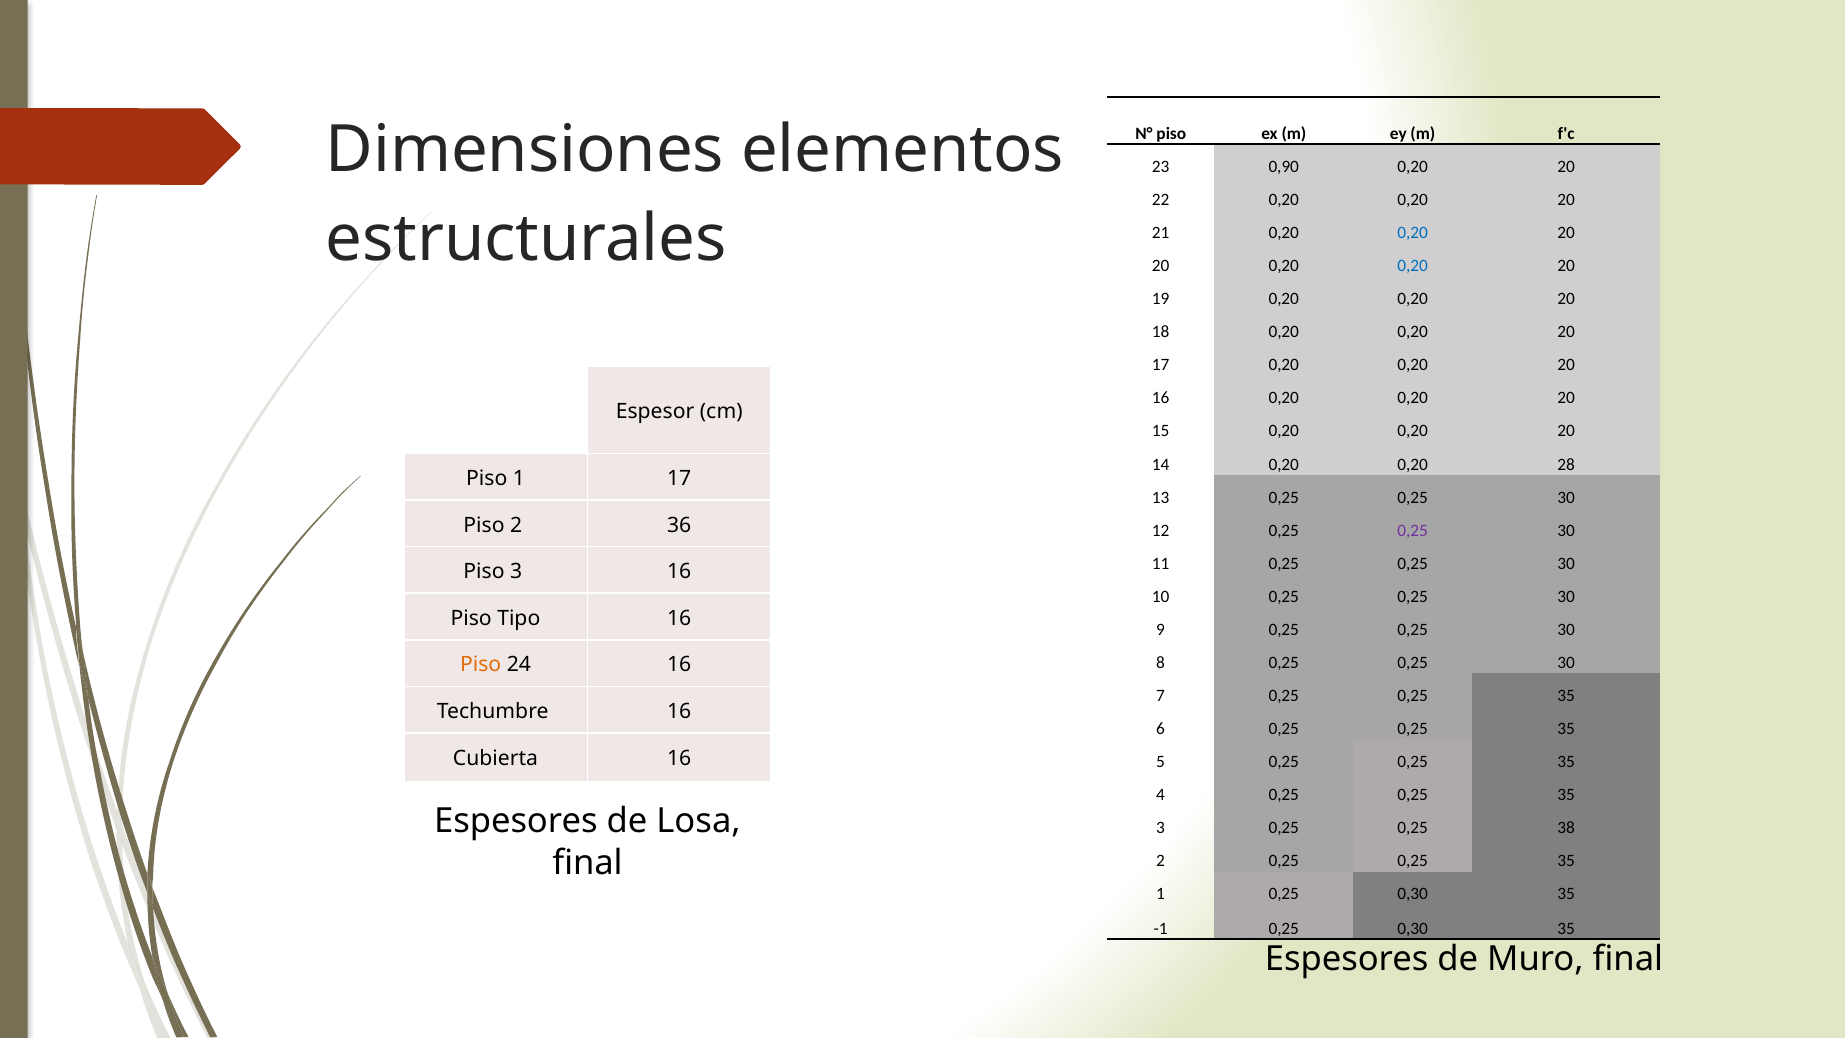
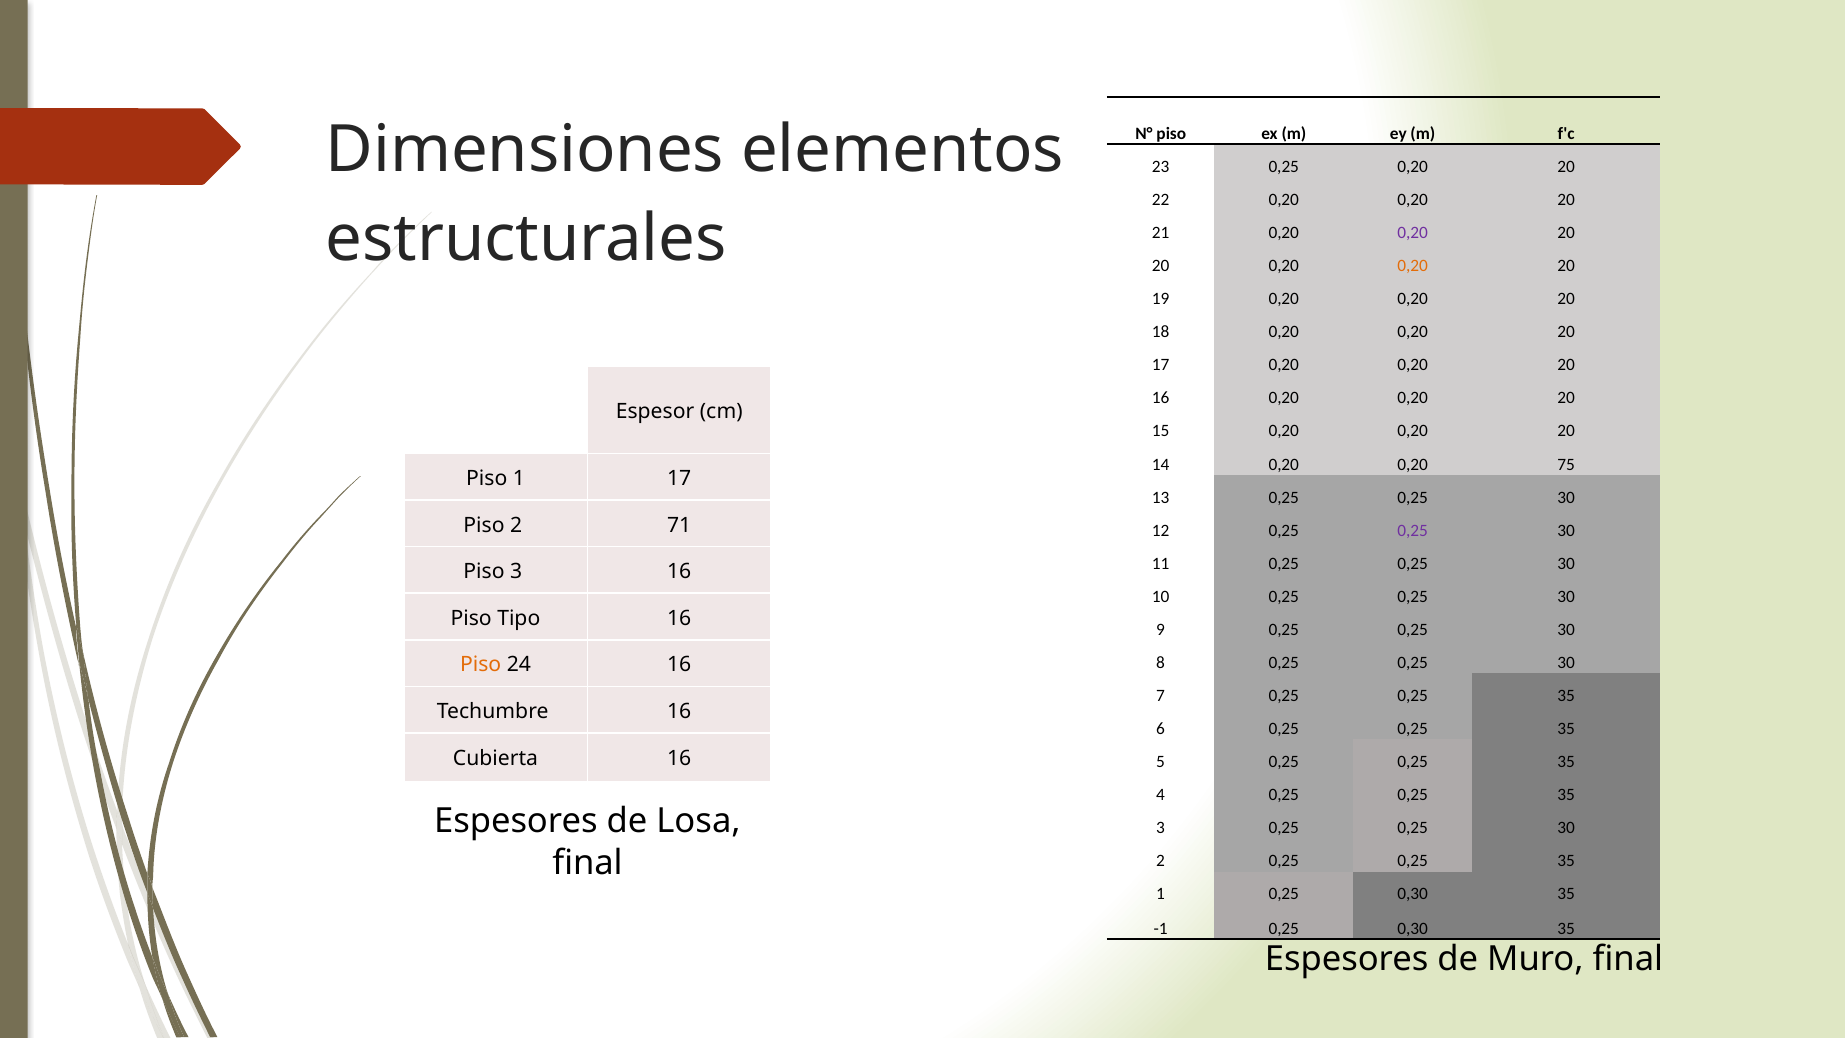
23 0,90: 0,90 -> 0,25
0,20 at (1413, 233) colour: blue -> purple
0,20 at (1413, 266) colour: blue -> orange
28: 28 -> 75
36: 36 -> 71
3 0,25 0,25 38: 38 -> 30
